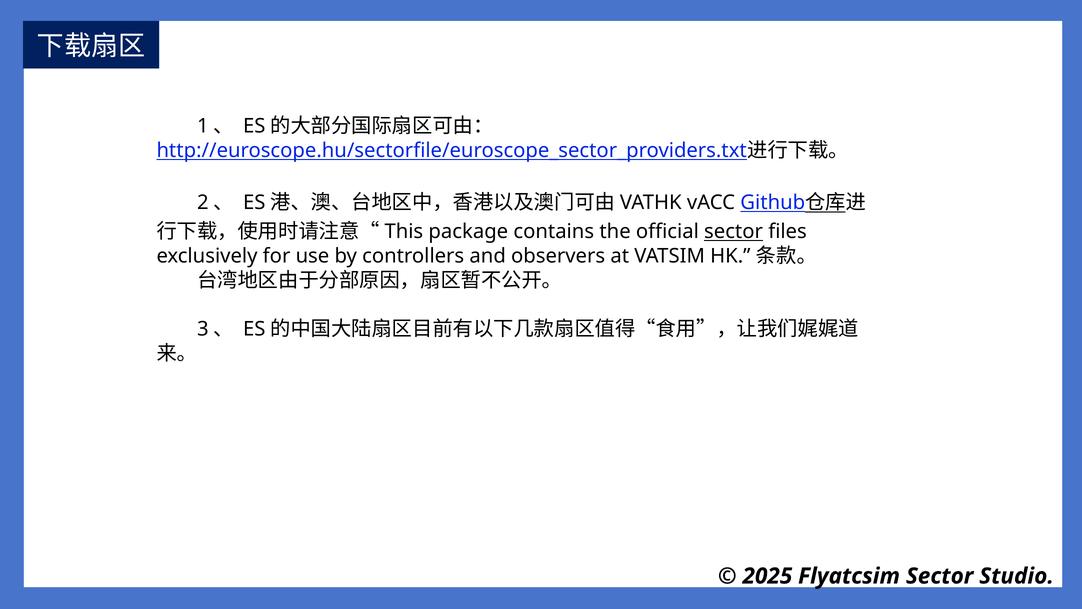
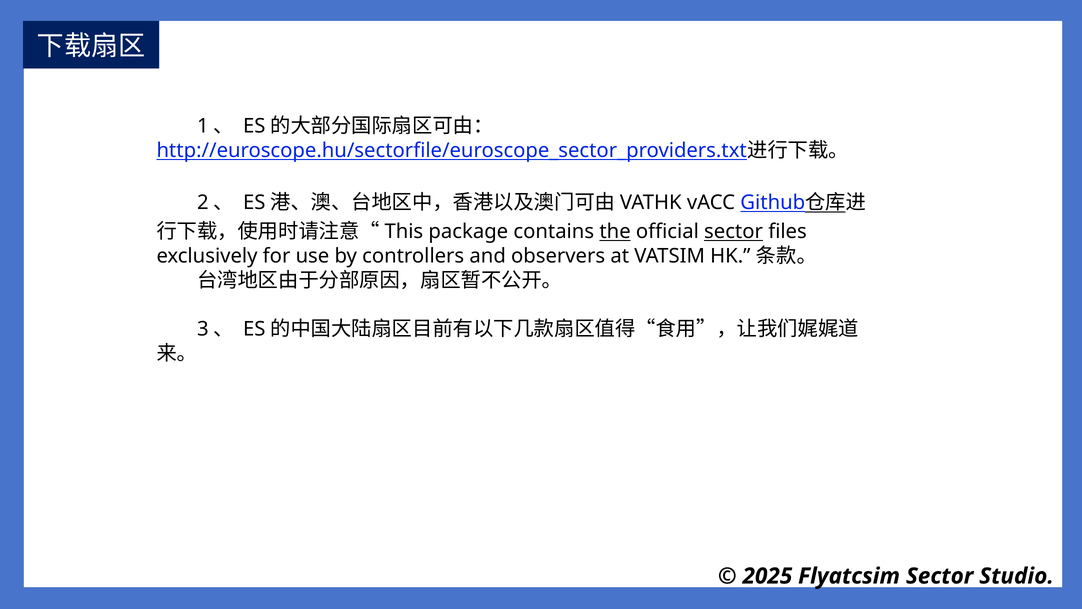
the underline: none -> present
